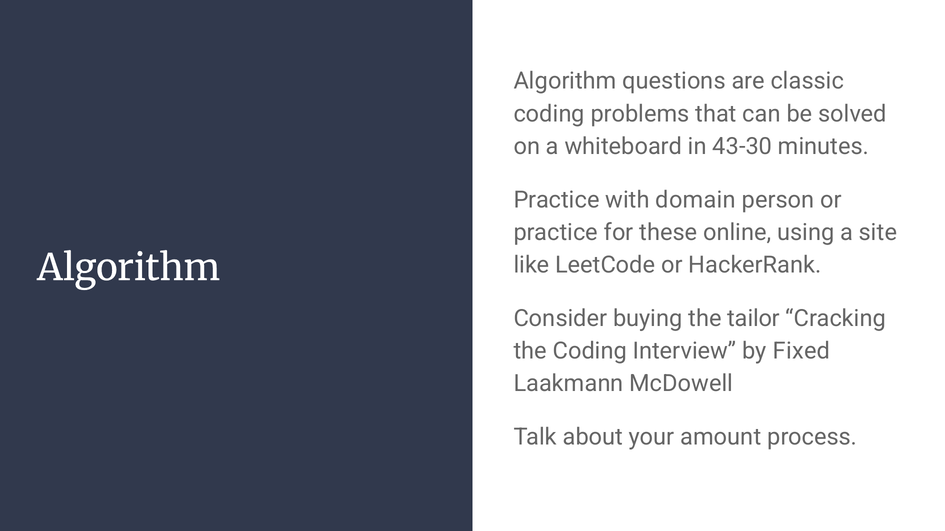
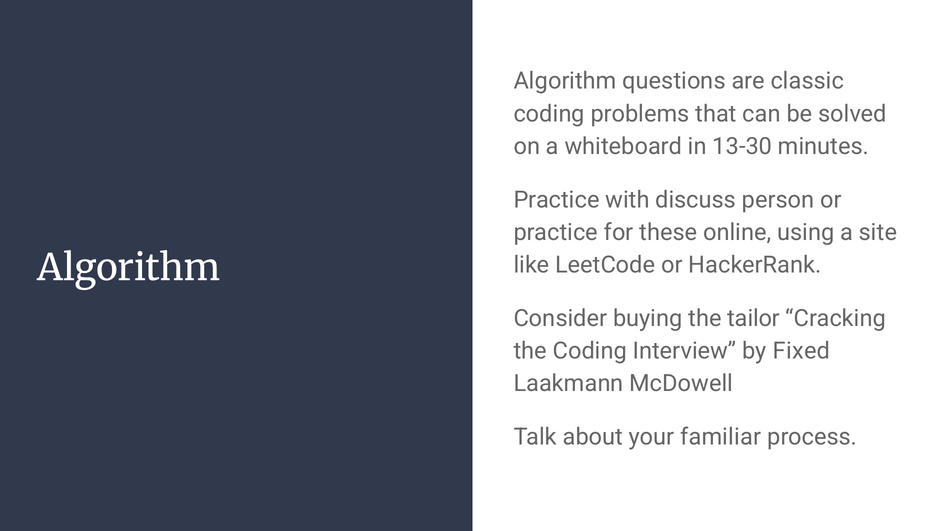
43-30: 43-30 -> 13-30
domain: domain -> discuss
amount: amount -> familiar
